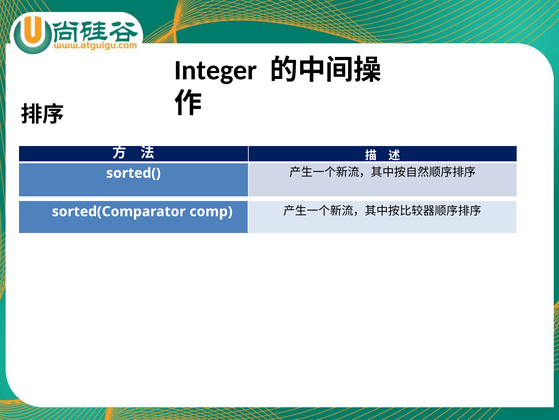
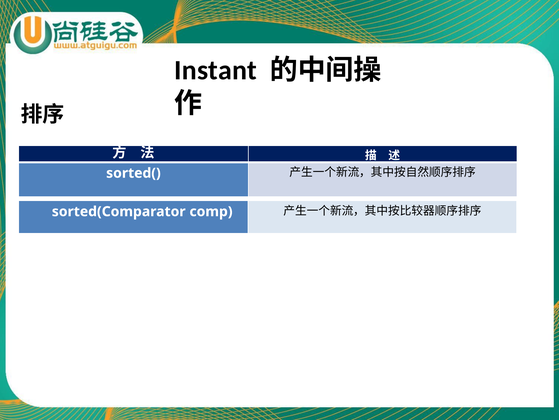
Integer: Integer -> Instant
